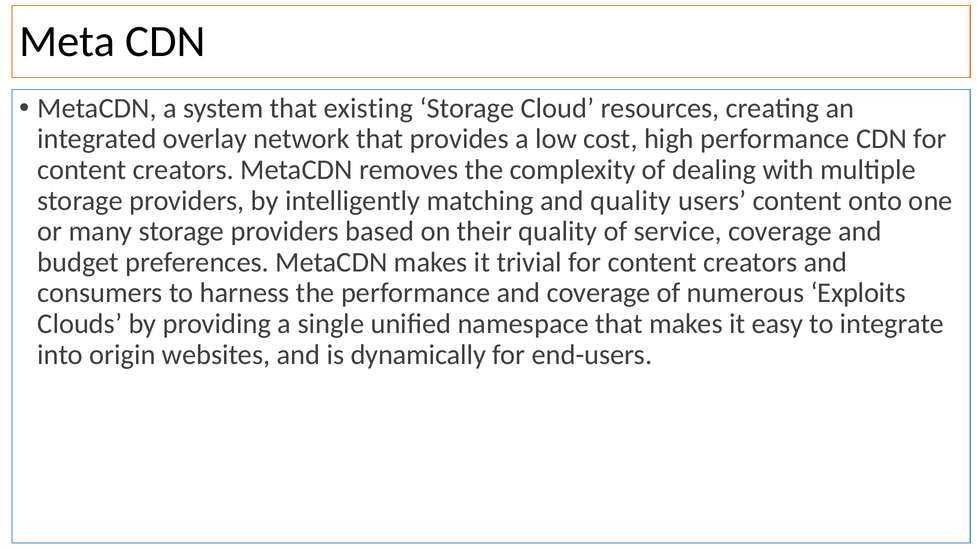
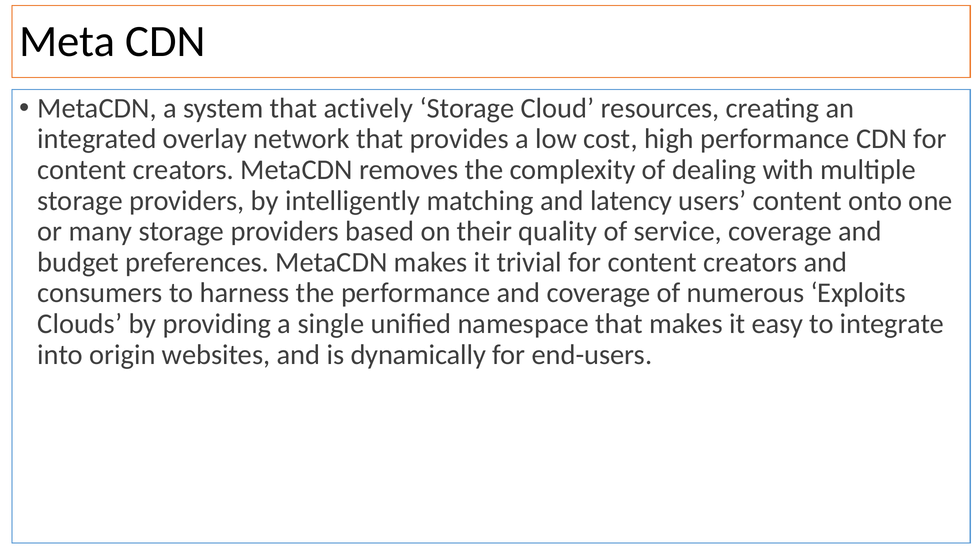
existing: existing -> actively
and quality: quality -> latency
